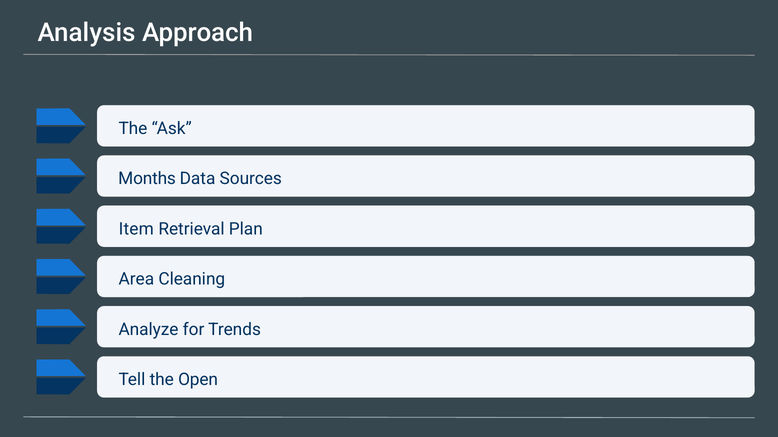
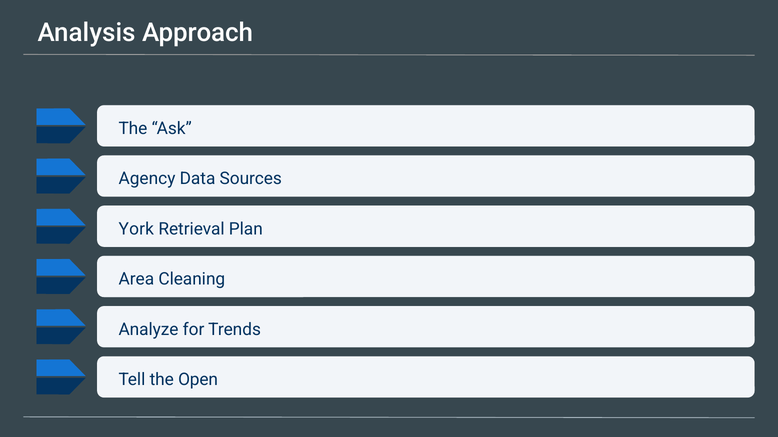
Months: Months -> Agency
Item: Item -> York
